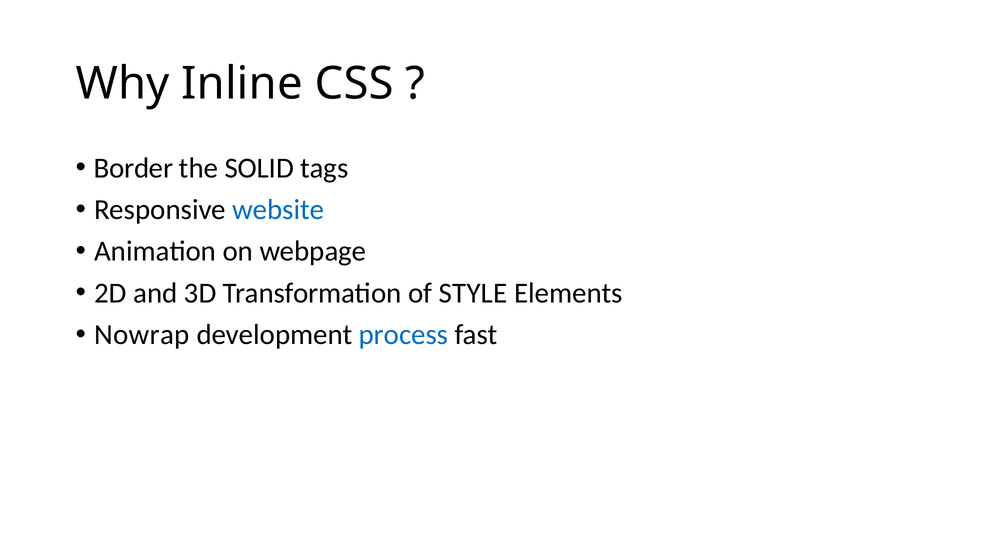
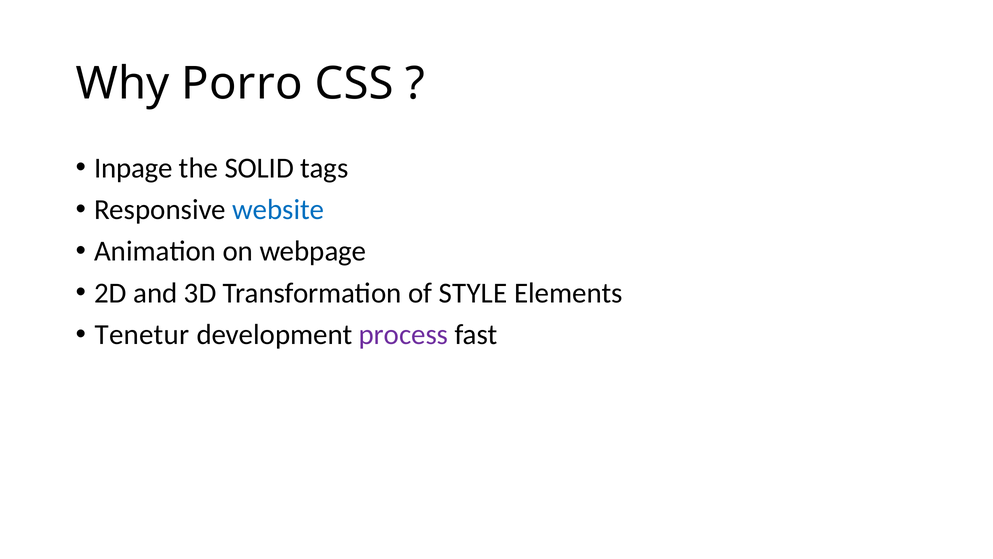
Inline: Inline -> Porro
Border: Border -> Inpage
Nowrap: Nowrap -> Tenetur
process colour: blue -> purple
